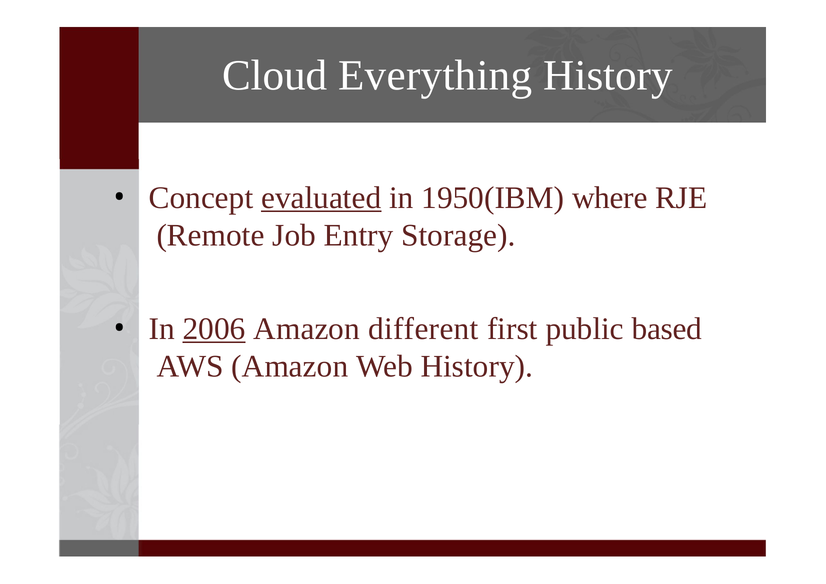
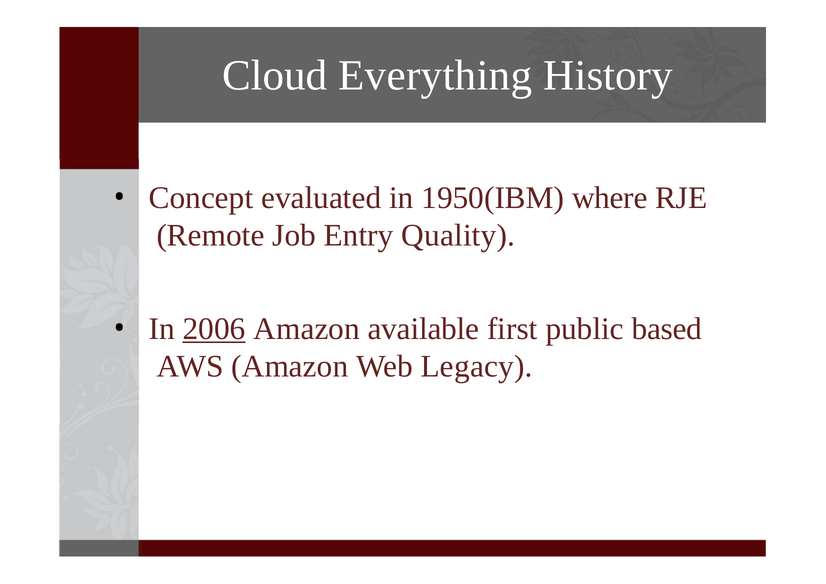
evaluated underline: present -> none
Storage: Storage -> Quality
different: different -> available
Web History: History -> Legacy
